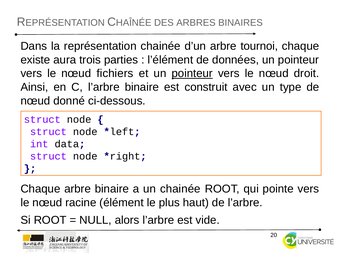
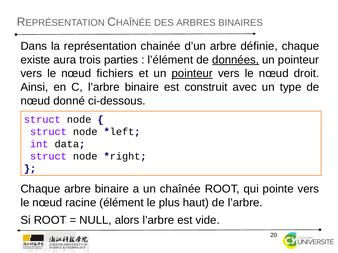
tournoi: tournoi -> définie
données underline: none -> present
un chainée: chainée -> chaînée
